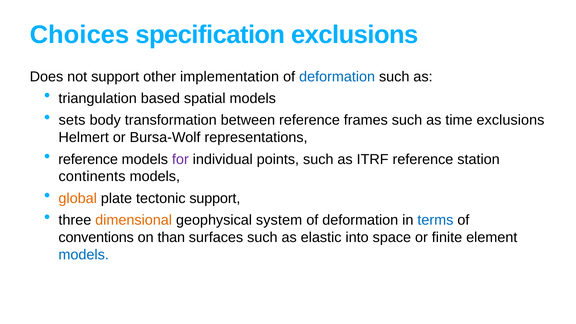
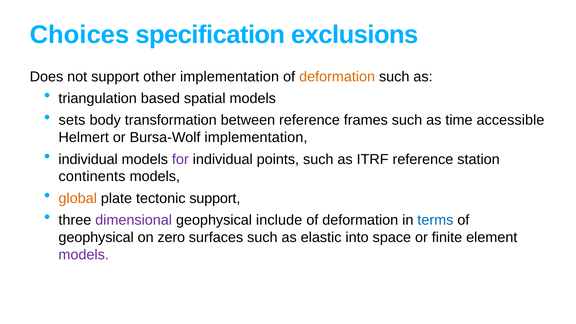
deformation at (337, 77) colour: blue -> orange
time exclusions: exclusions -> accessible
Bursa-Wolf representations: representations -> implementation
reference at (88, 159): reference -> individual
dimensional colour: orange -> purple
system: system -> include
conventions at (96, 237): conventions -> geophysical
than: than -> zero
models at (84, 255) colour: blue -> purple
